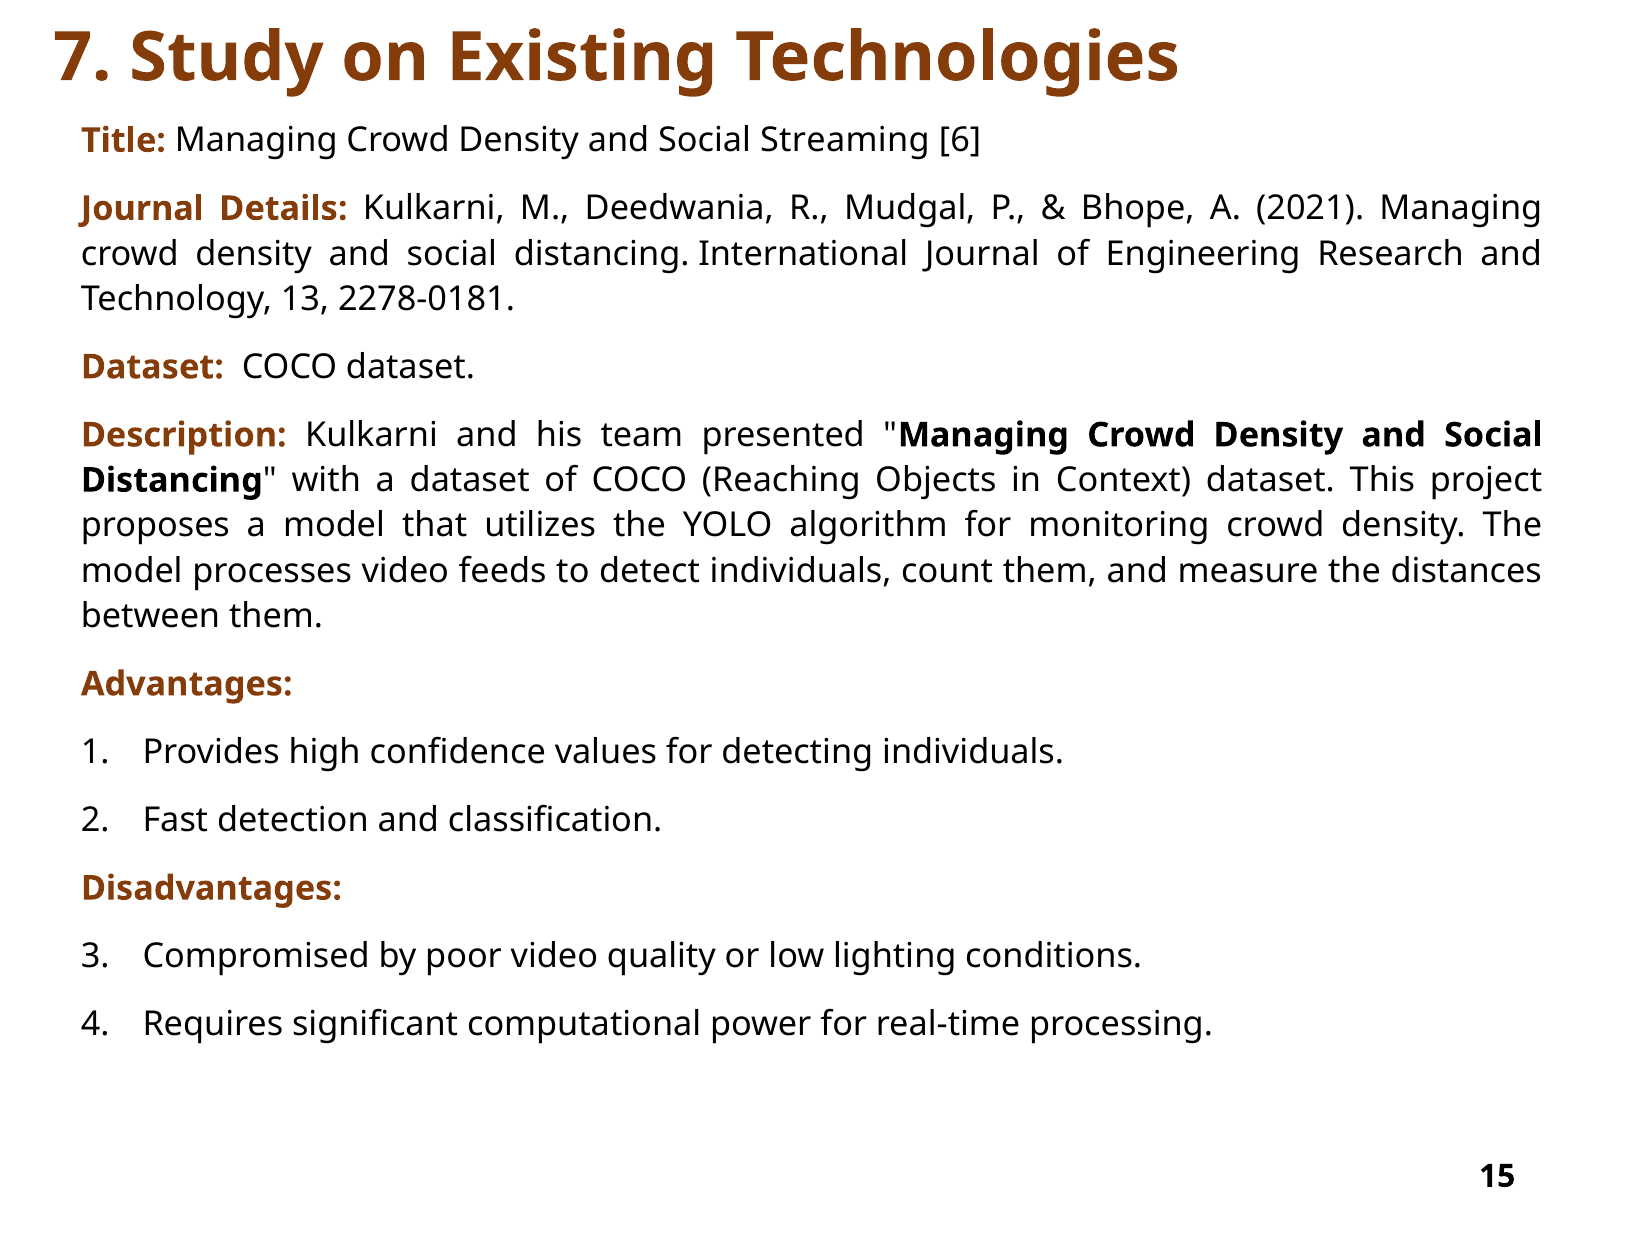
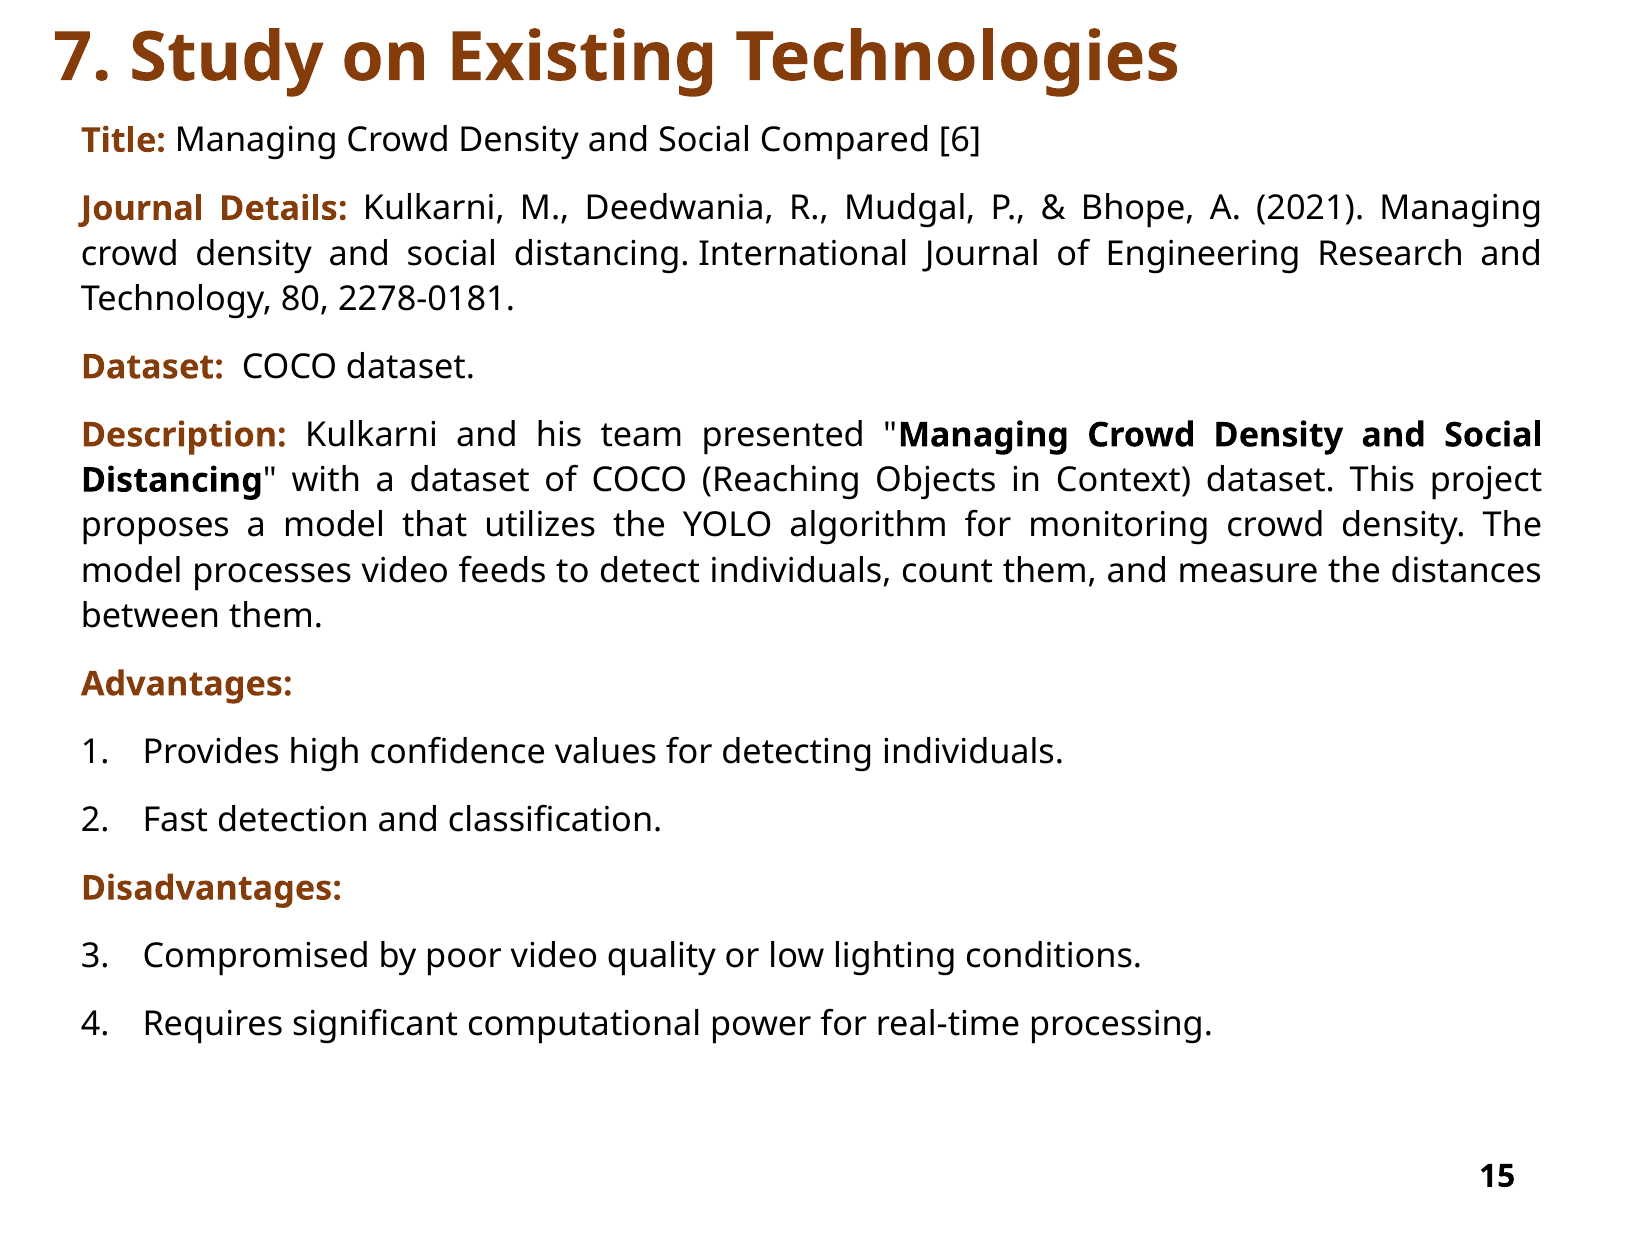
Streaming: Streaming -> Compared
13: 13 -> 80
